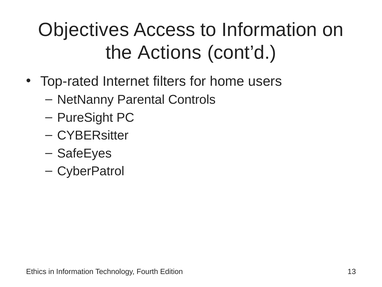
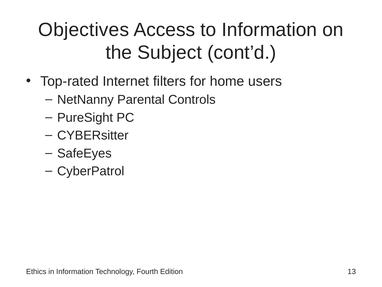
Actions: Actions -> Subject
